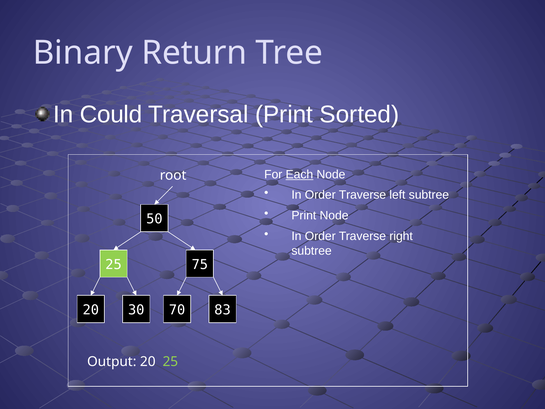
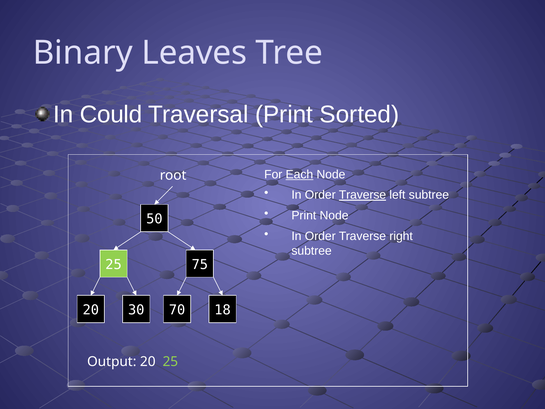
Return: Return -> Leaves
Traverse at (362, 195) underline: none -> present
83: 83 -> 18
